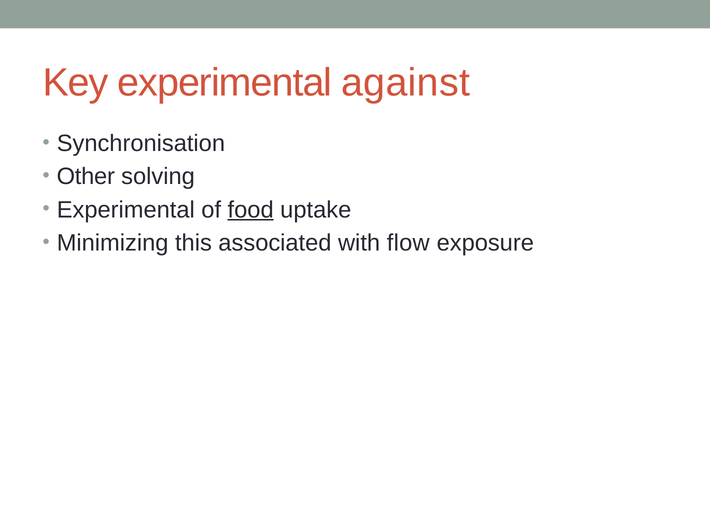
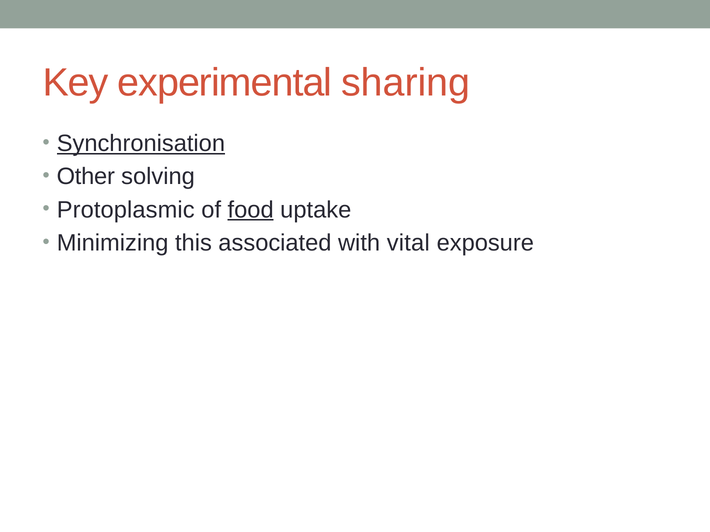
against: against -> sharing
Synchronisation underline: none -> present
Experimental at (126, 210): Experimental -> Protoplasmic
flow: flow -> vital
